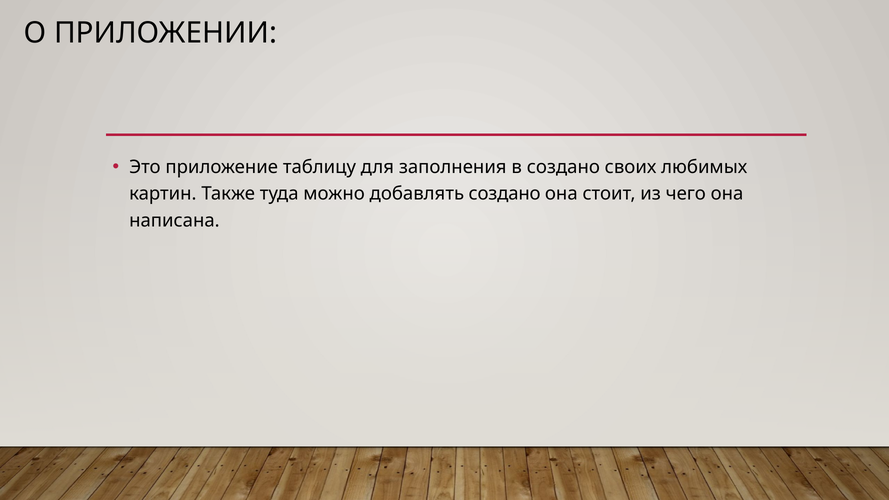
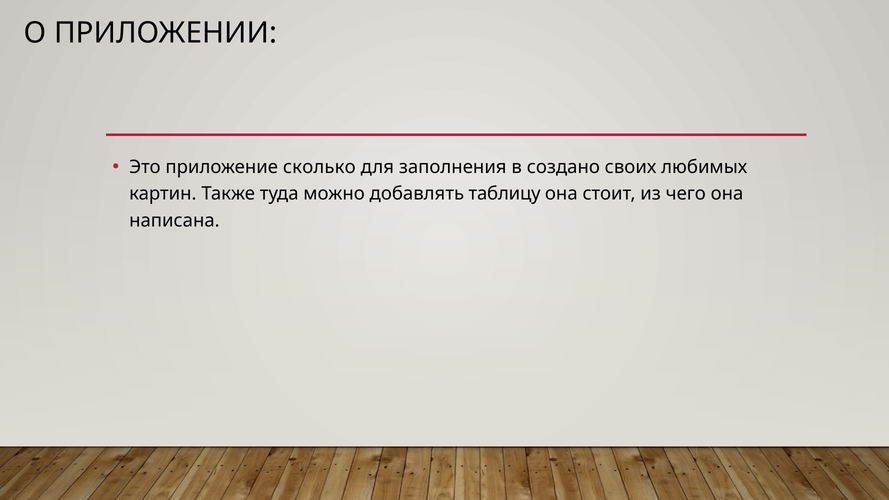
таблицу: таблицу -> сколько
добавлять создано: создано -> таблицу
